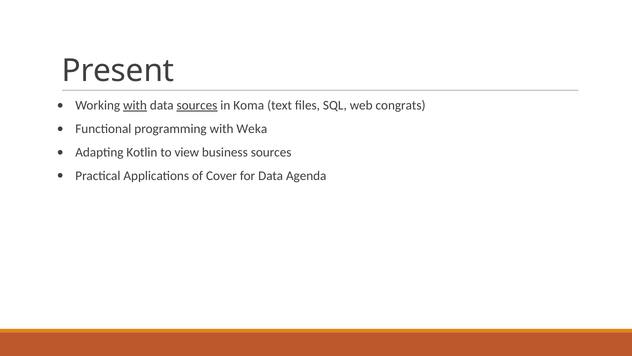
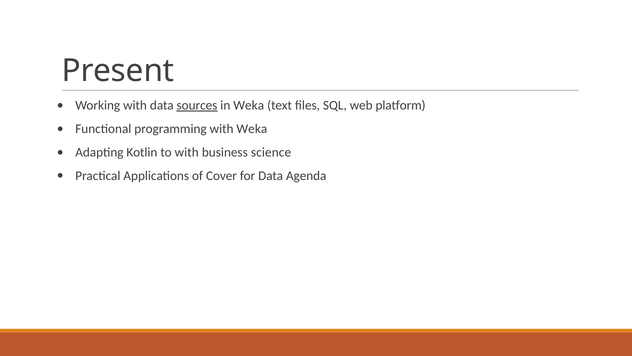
with at (135, 105) underline: present -> none
in Koma: Koma -> Weka
congrats: congrats -> platform
to view: view -> with
business sources: sources -> science
